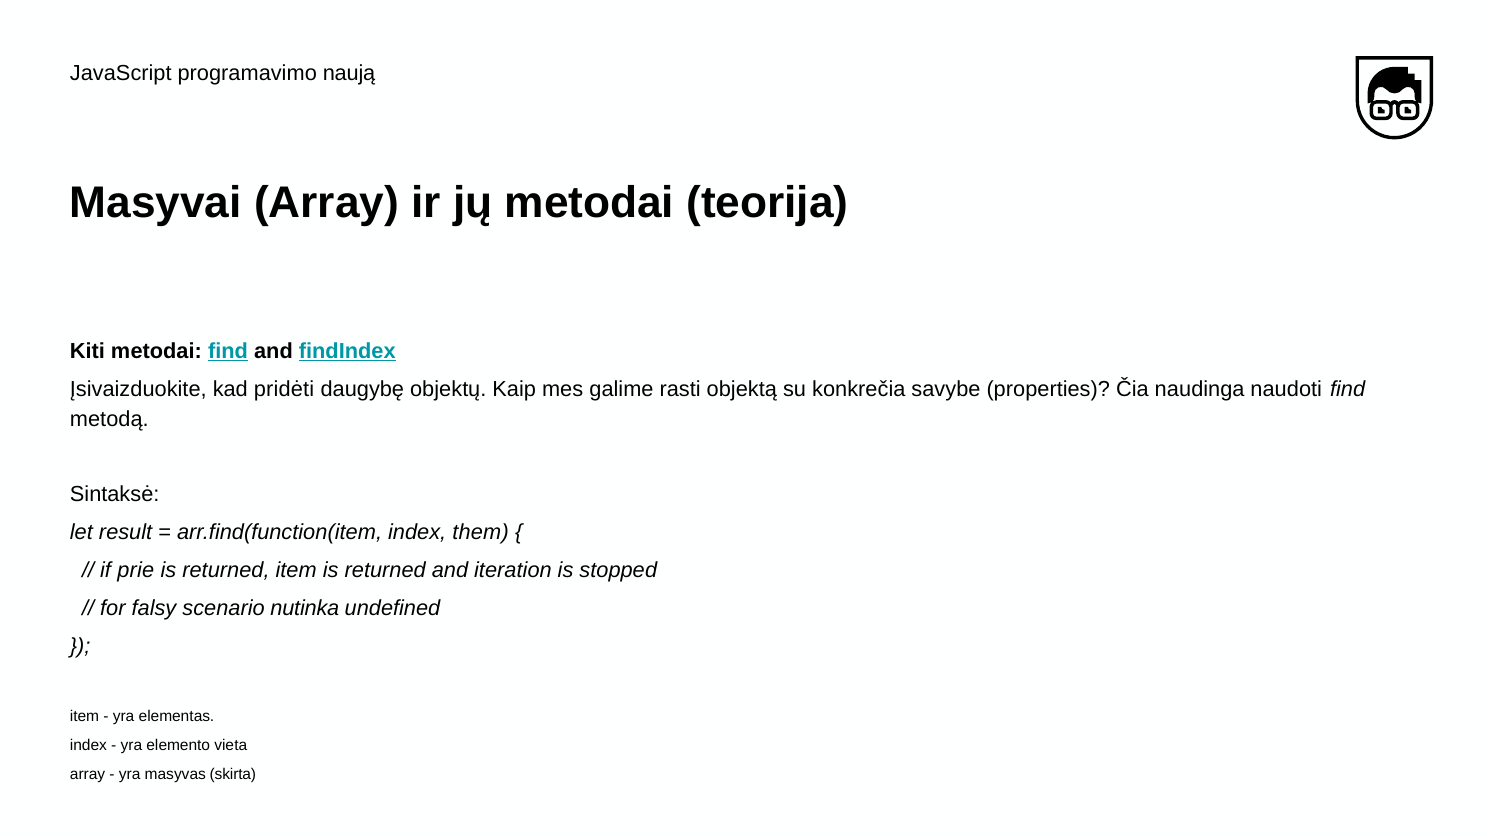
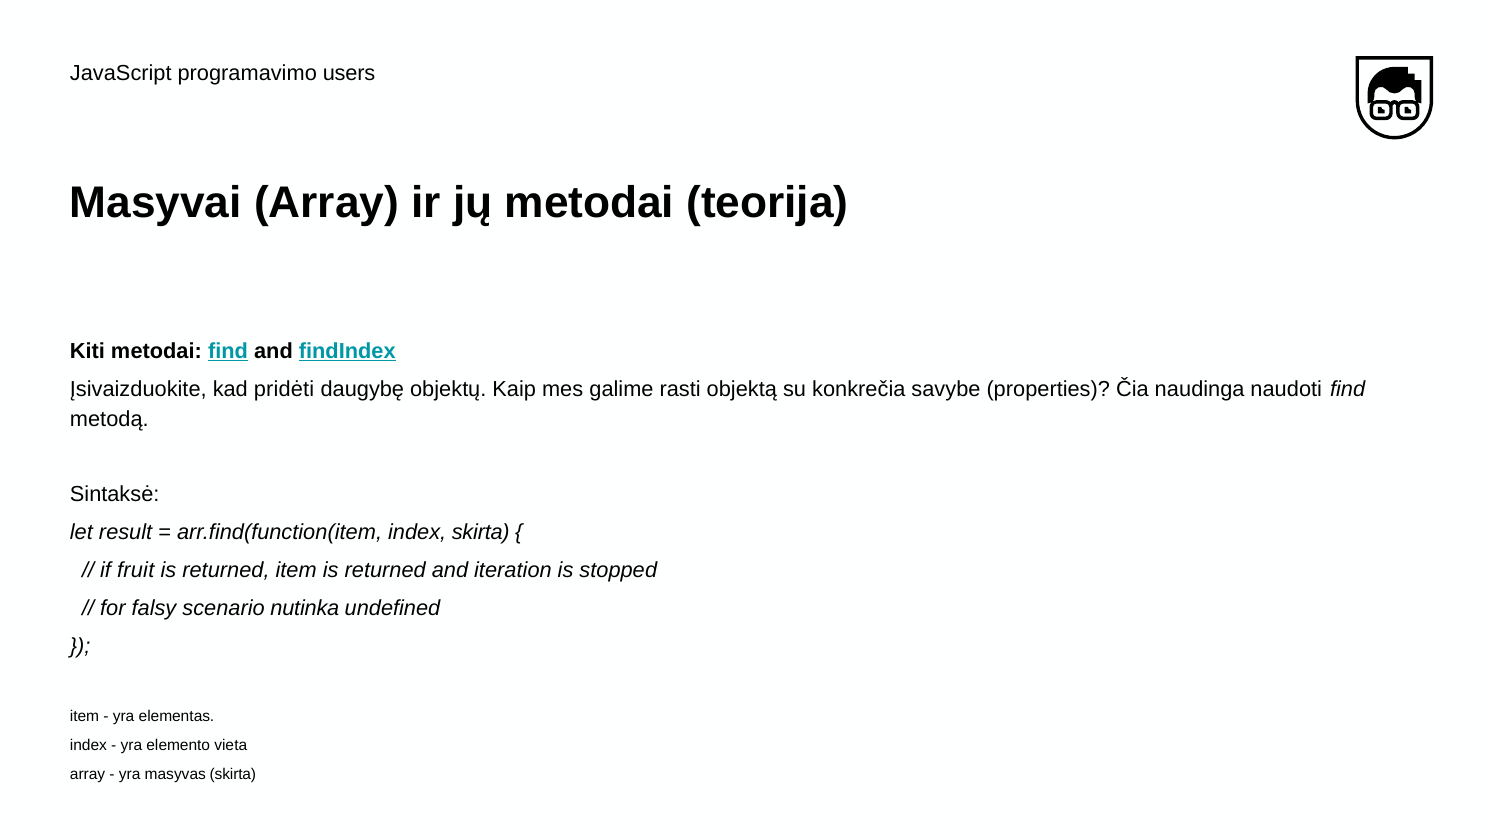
naują: naują -> users
index them: them -> skirta
prie: prie -> fruit
